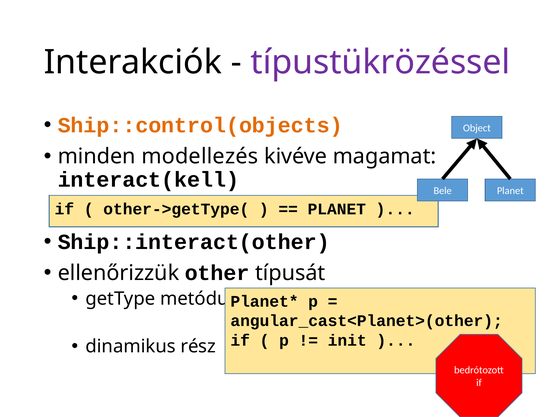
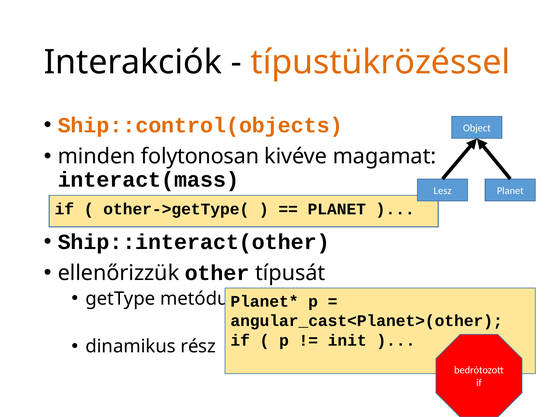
típustükrözéssel colour: purple -> orange
modellezés: modellezés -> folytonosan
interact(kell: interact(kell -> interact(mass
Bele: Bele -> Lesz
